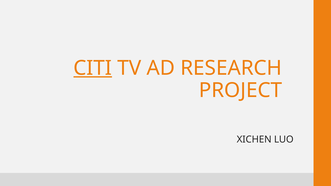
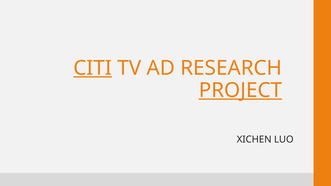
PROJECT underline: none -> present
